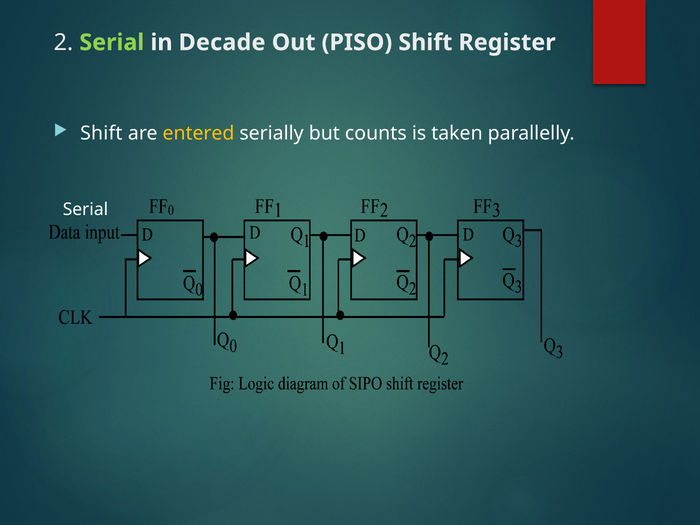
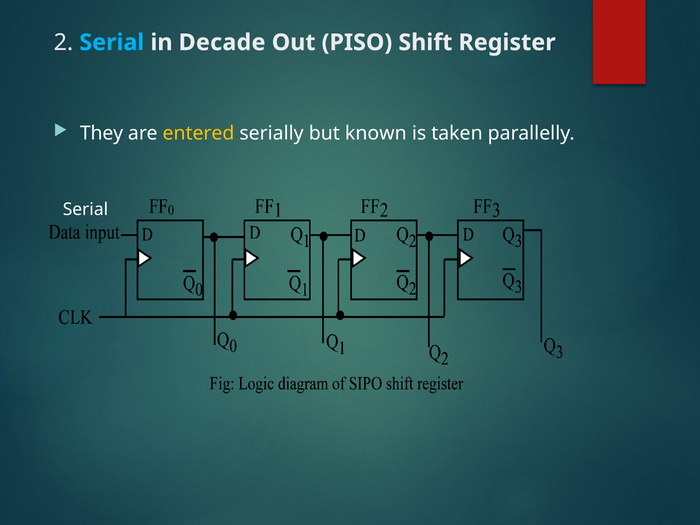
Serial at (112, 42) colour: light green -> light blue
Shift at (101, 133): Shift -> They
counts: counts -> known
